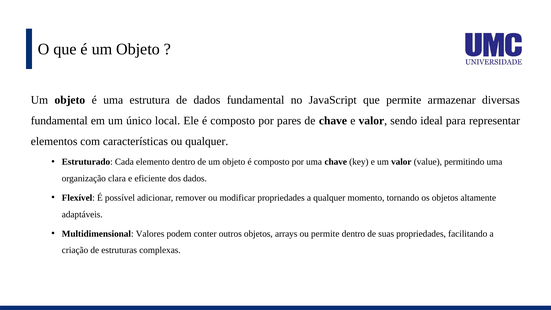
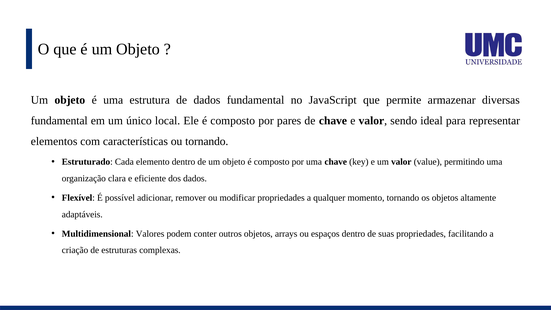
ou qualquer: qualquer -> tornando
ou permite: permite -> espaços
